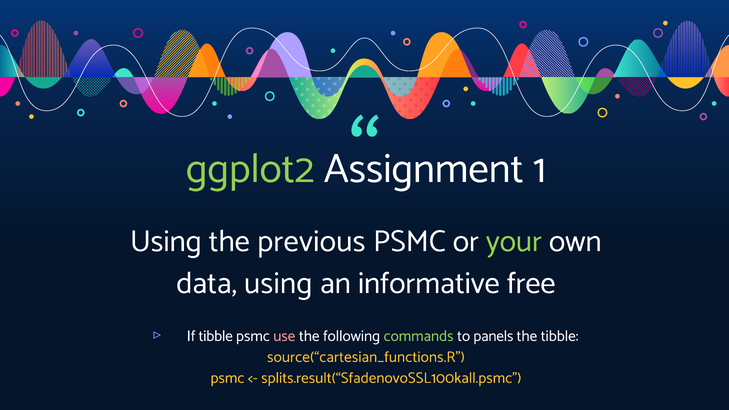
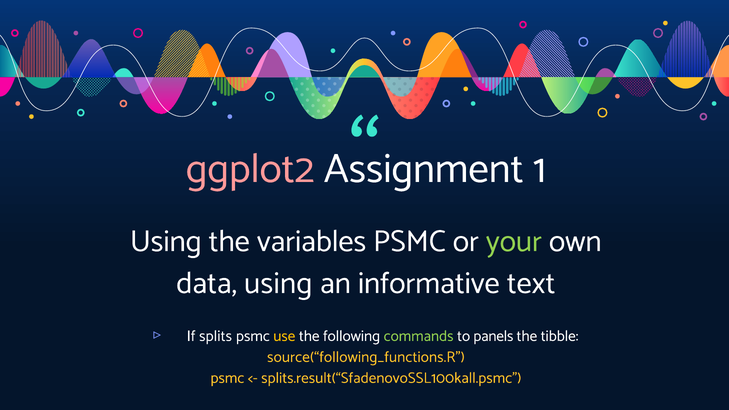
ggplot2 colour: light green -> pink
previous: previous -> variables
free: free -> text
If tibble: tibble -> splits
use colour: pink -> yellow
source(“cartesian_functions.R: source(“cartesian_functions.R -> source(“following_functions.R
